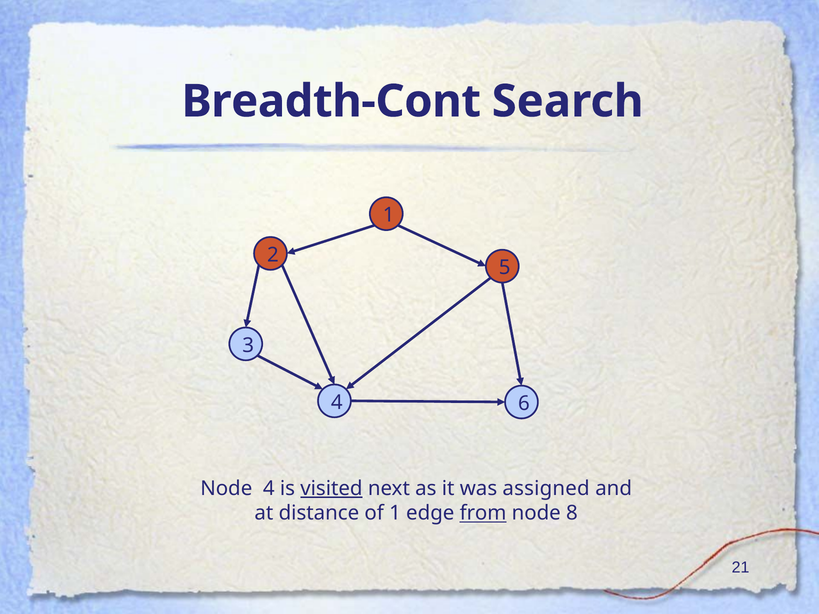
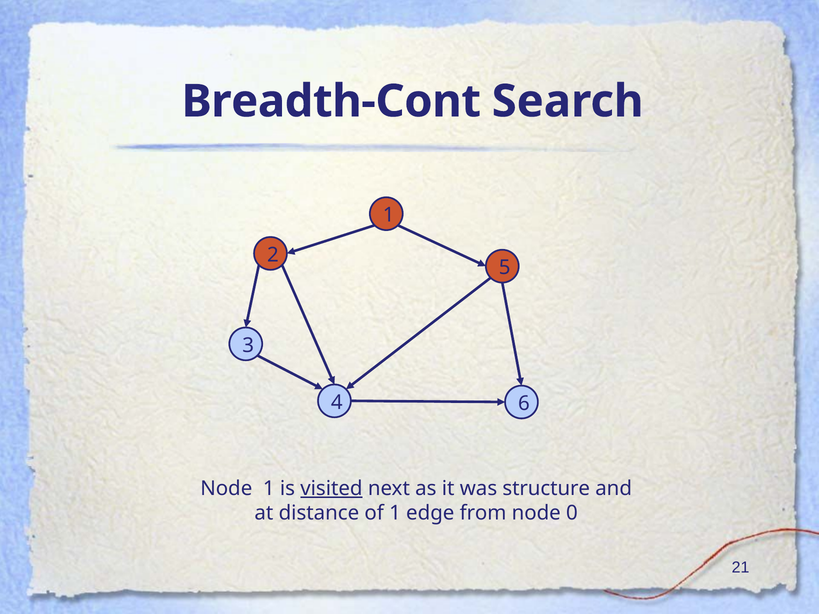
Node 4: 4 -> 1
assigned: assigned -> structure
from underline: present -> none
8: 8 -> 0
